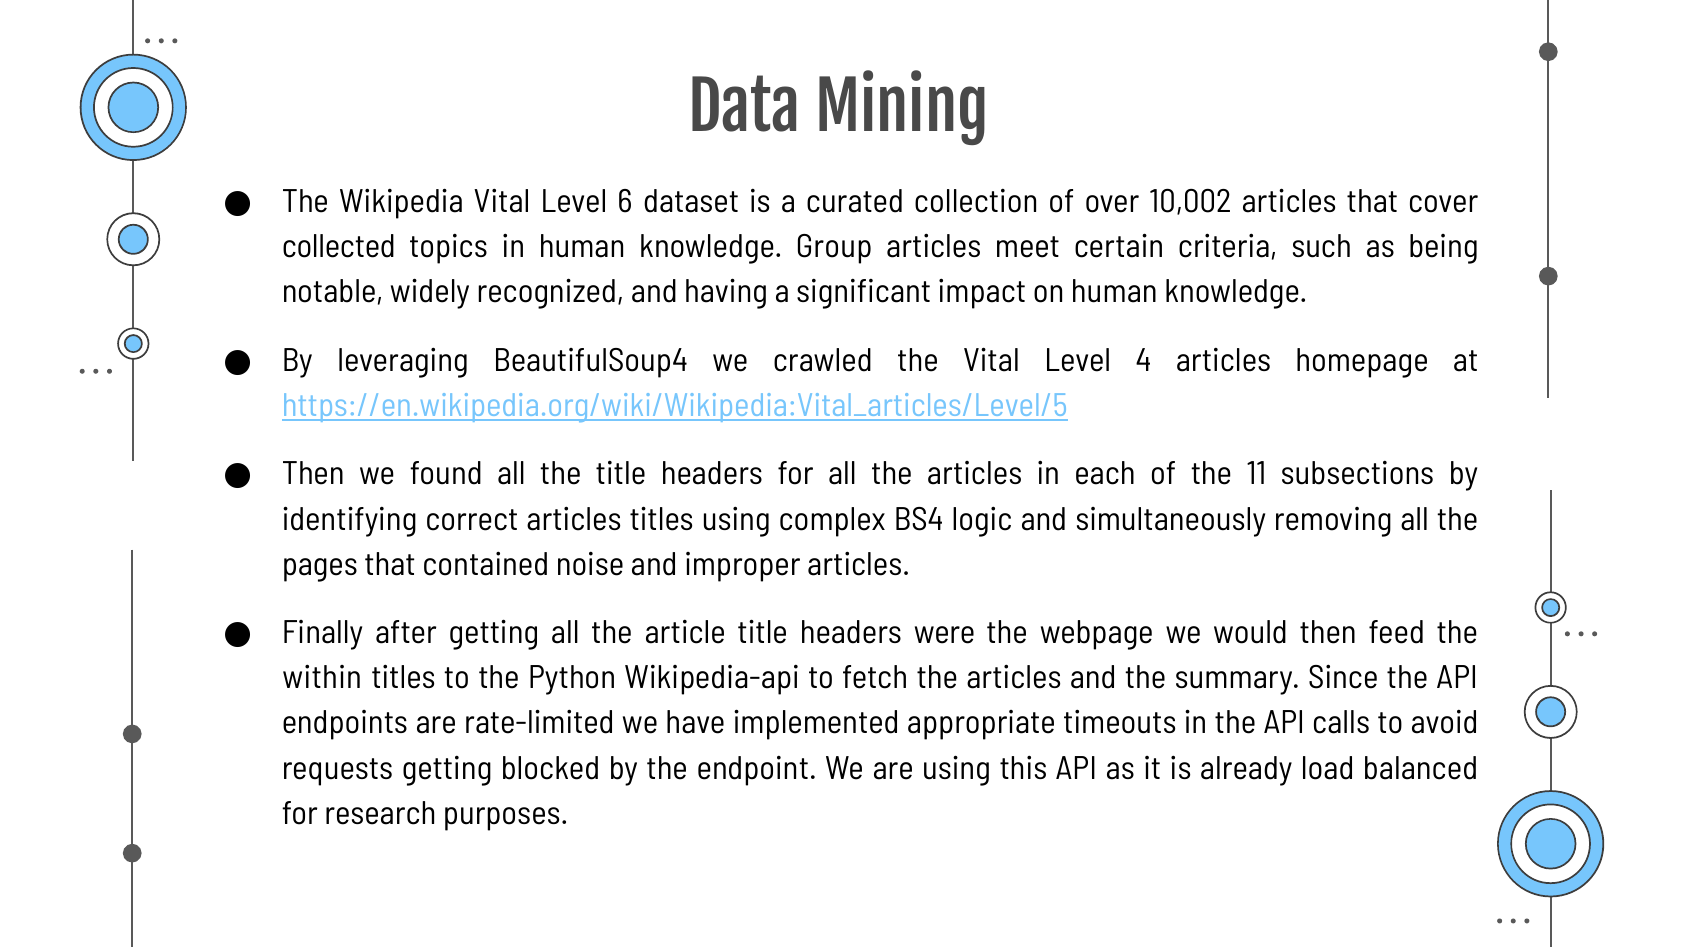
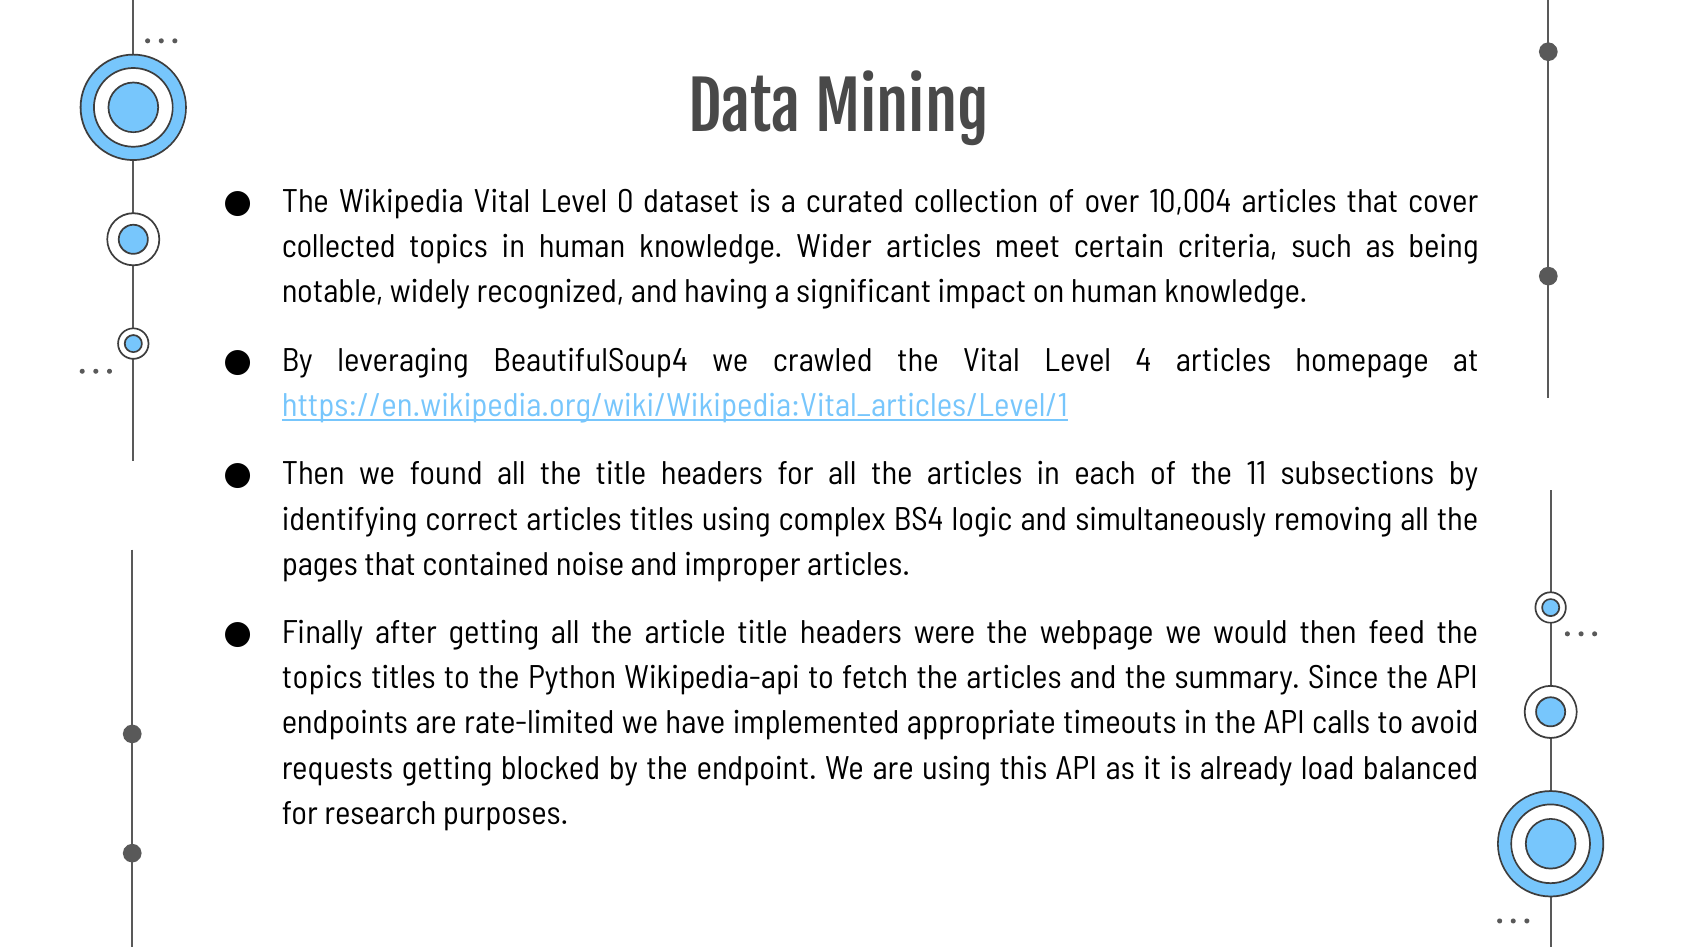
6: 6 -> 0
10,002: 10,002 -> 10,004
Group: Group -> Wider
https://en.wikipedia.org/wiki/Wikipedia:Vital_articles/Level/5: https://en.wikipedia.org/wiki/Wikipedia:Vital_articles/Level/5 -> https://en.wikipedia.org/wiki/Wikipedia:Vital_articles/Level/1
within at (322, 678): within -> topics
